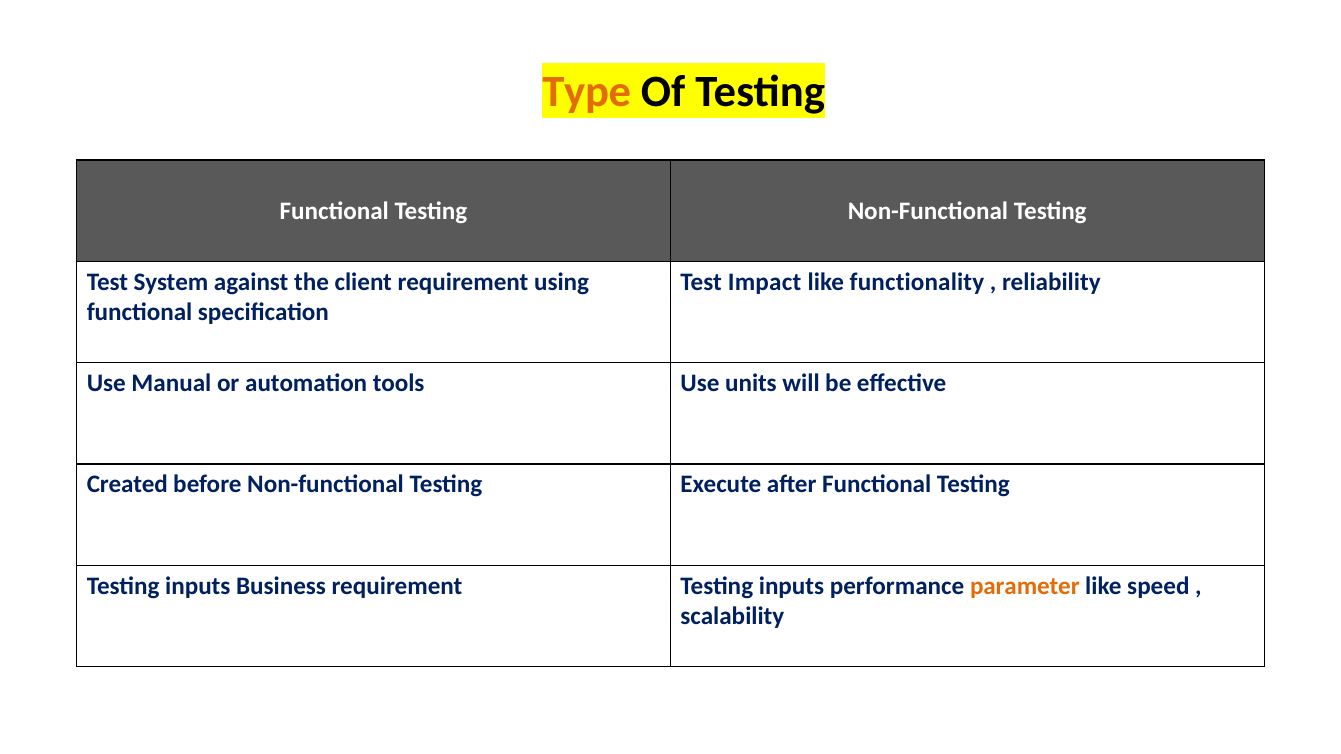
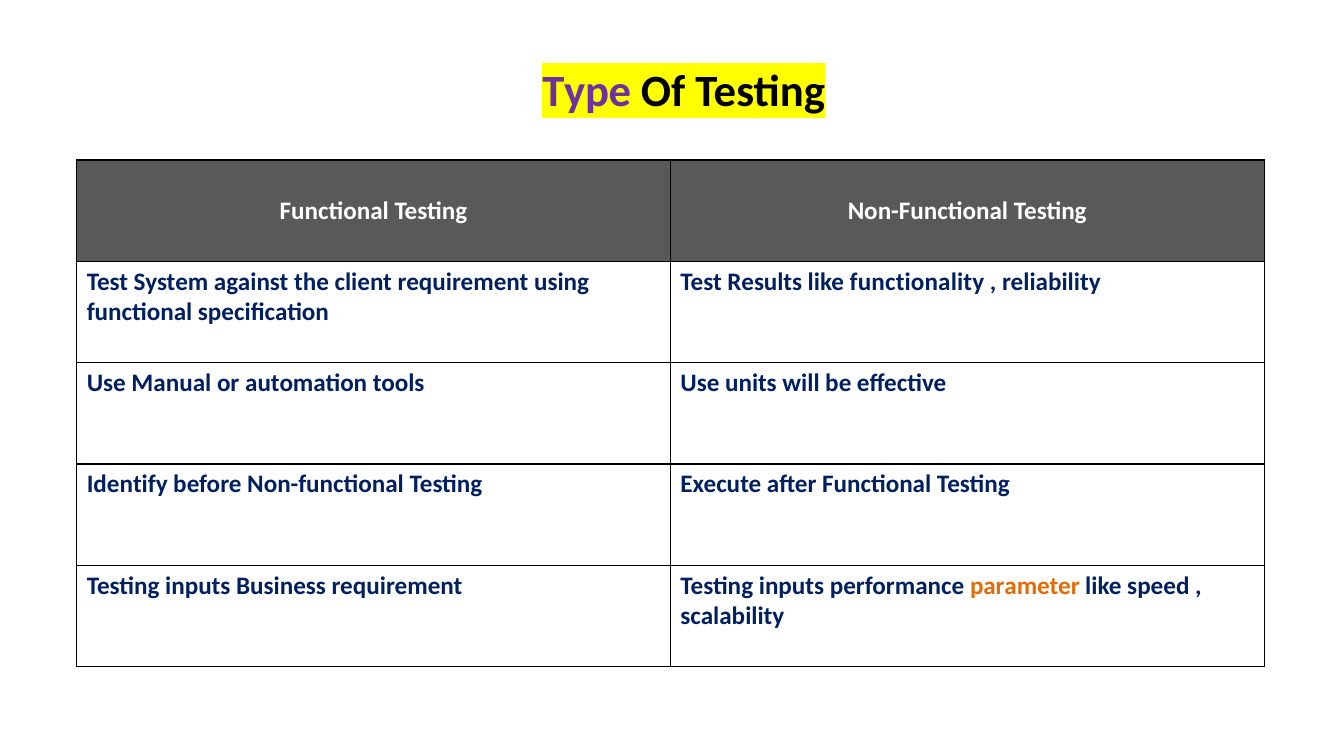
Type colour: orange -> purple
Impact: Impact -> Results
Created: Created -> Identify
